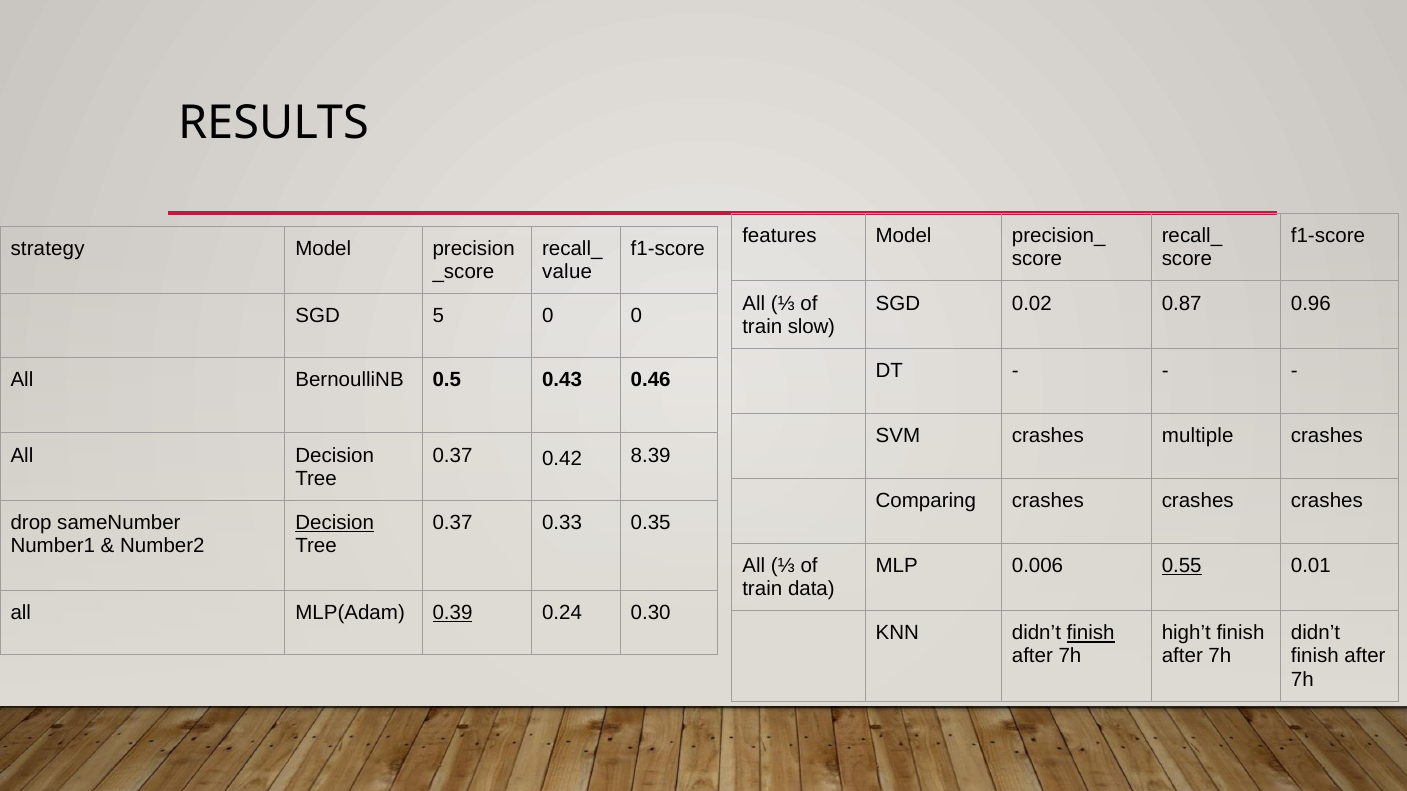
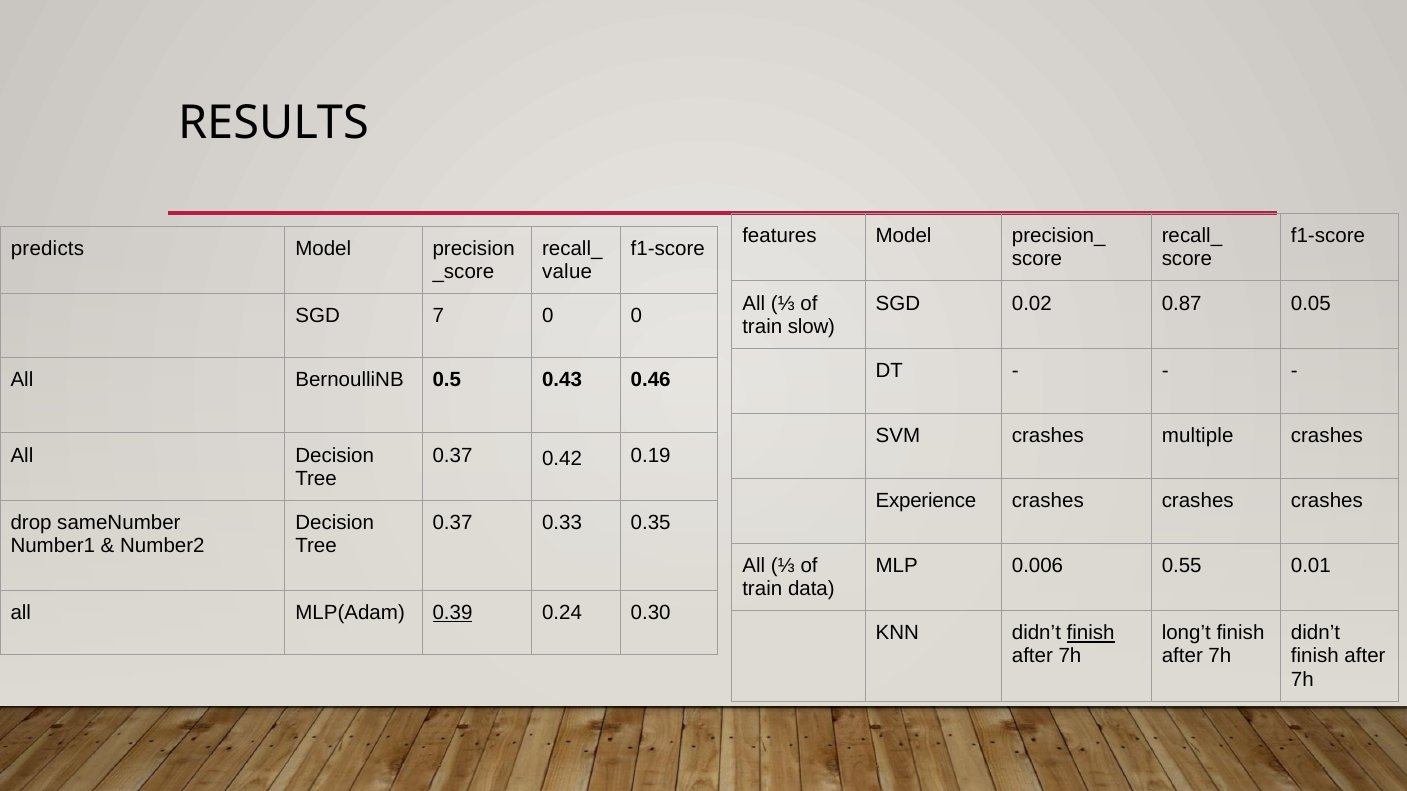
strategy: strategy -> predicts
0.96: 0.96 -> 0.05
5: 5 -> 7
8.39: 8.39 -> 0.19
Comparing: Comparing -> Experience
Decision at (335, 523) underline: present -> none
0.55 underline: present -> none
high’t: high’t -> long’t
